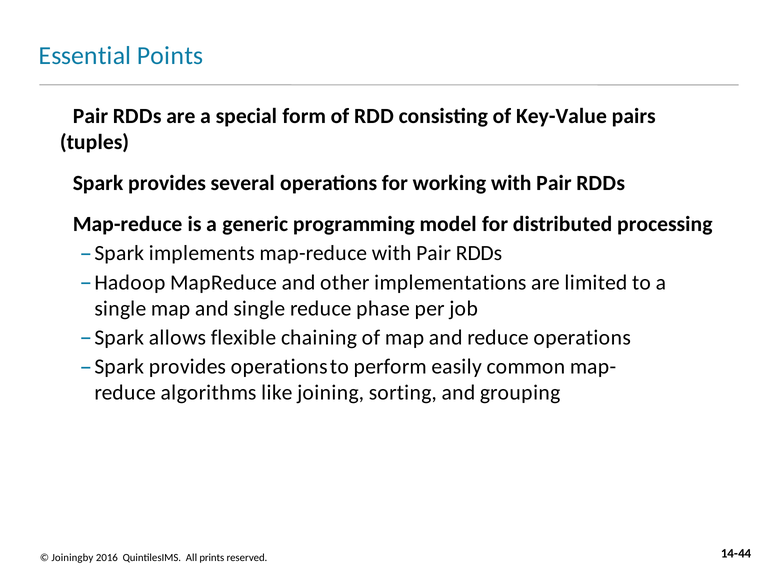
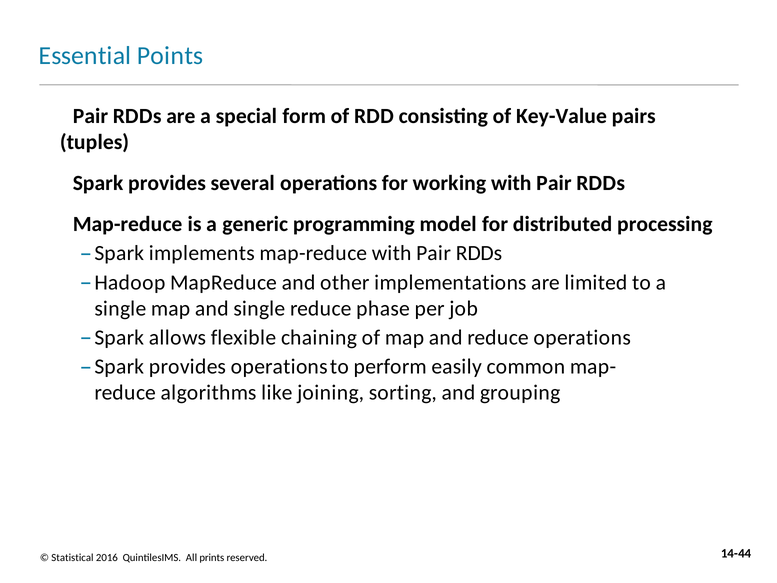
Joiningby: Joiningby -> Statistical
